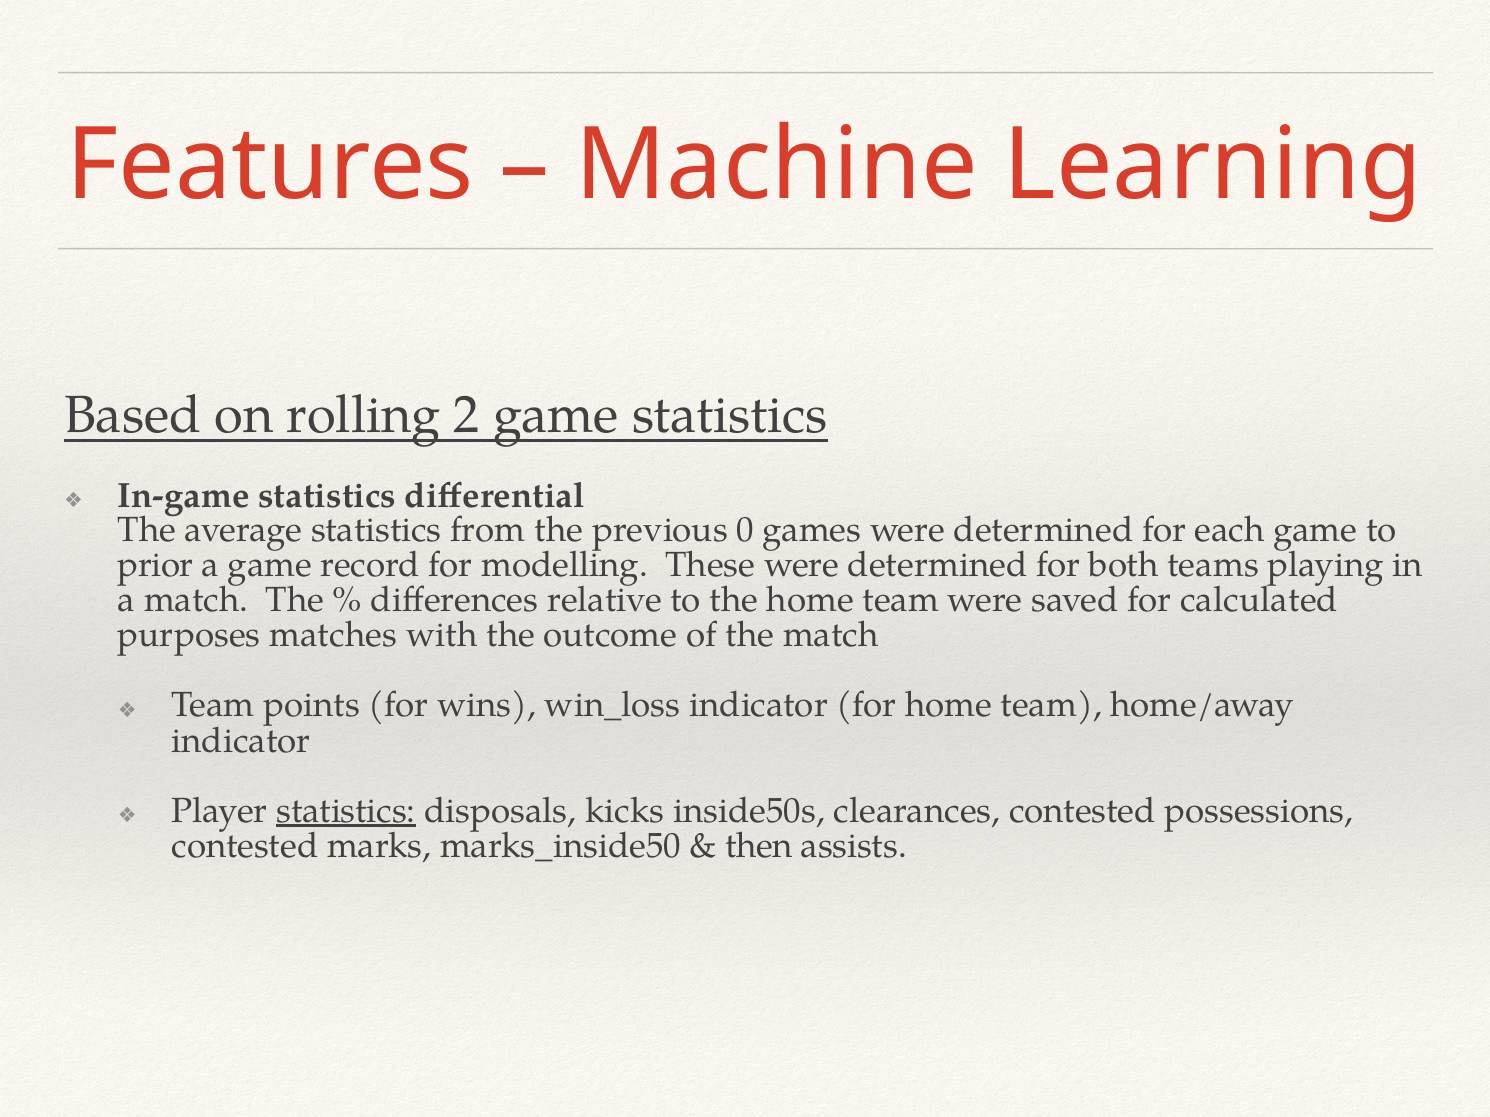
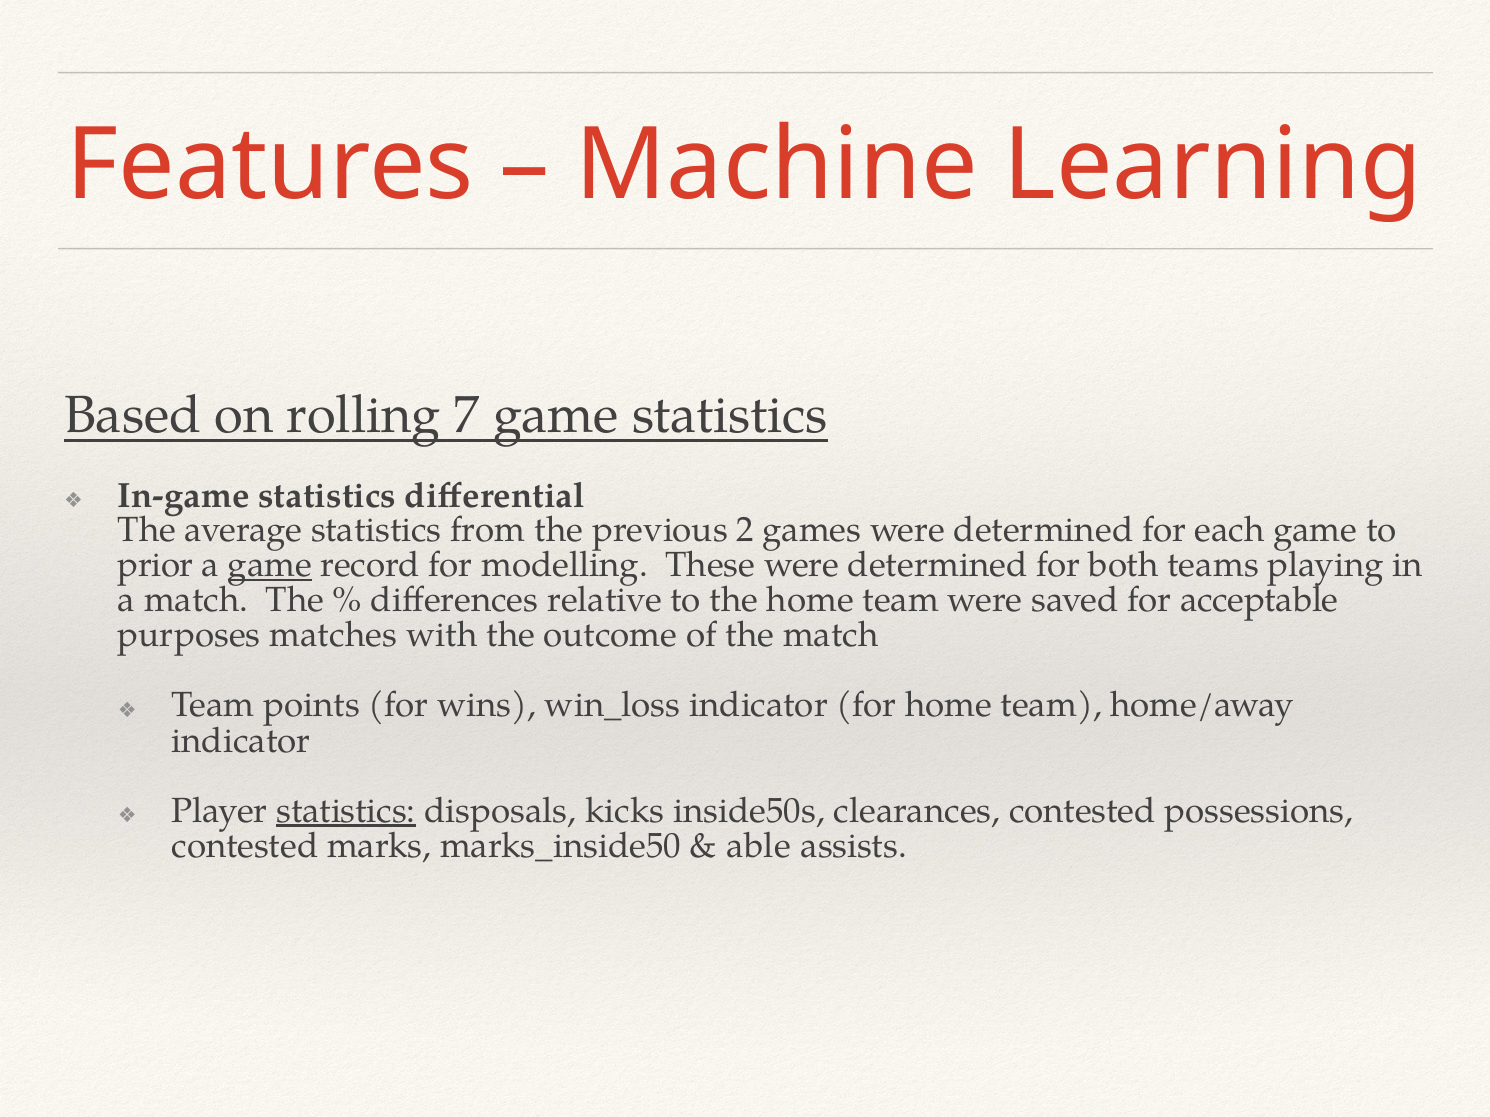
2: 2 -> 7
0: 0 -> 2
game at (270, 566) underline: none -> present
calculated: calculated -> acceptable
then: then -> able
